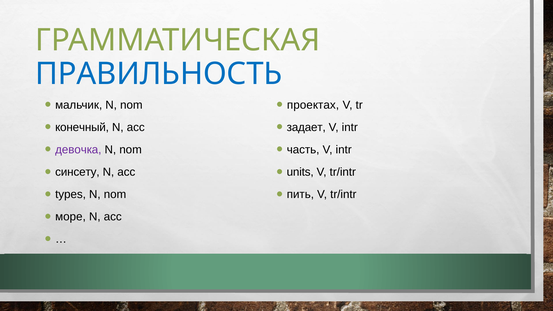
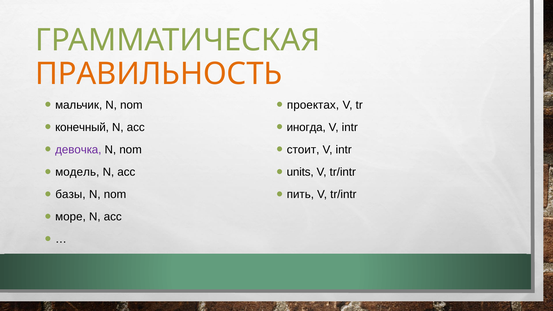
ПРАВИЛЬНОСТЬ colour: blue -> orange
задает: задает -> иногда
часть: часть -> стоит
синсету: синсету -> модель
types: types -> базы
